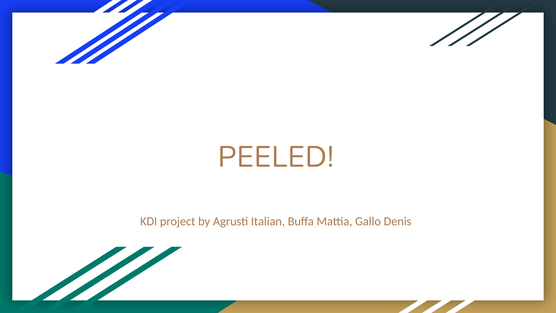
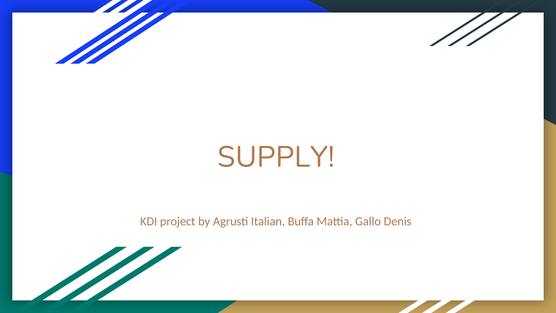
PEELED: PEELED -> SUPPLY
